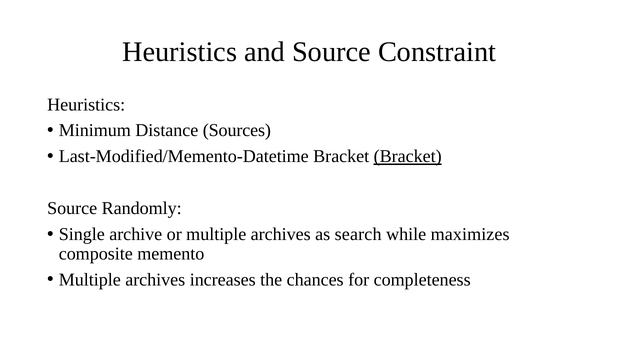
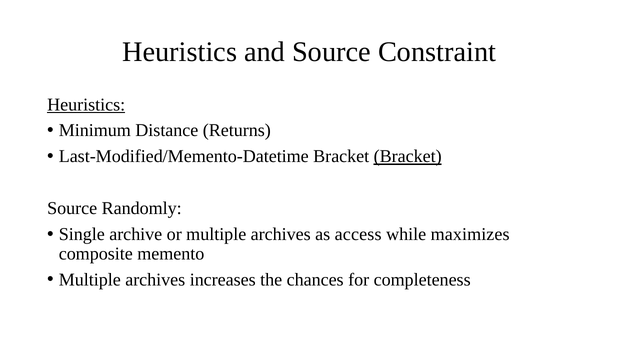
Heuristics at (86, 105) underline: none -> present
Sources: Sources -> Returns
search: search -> access
